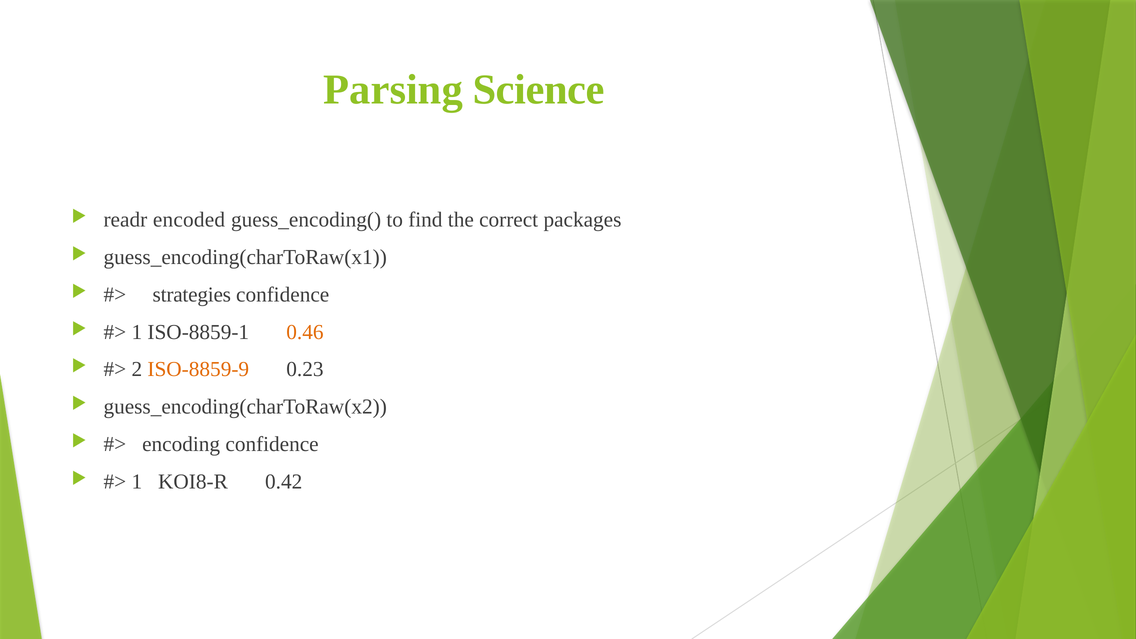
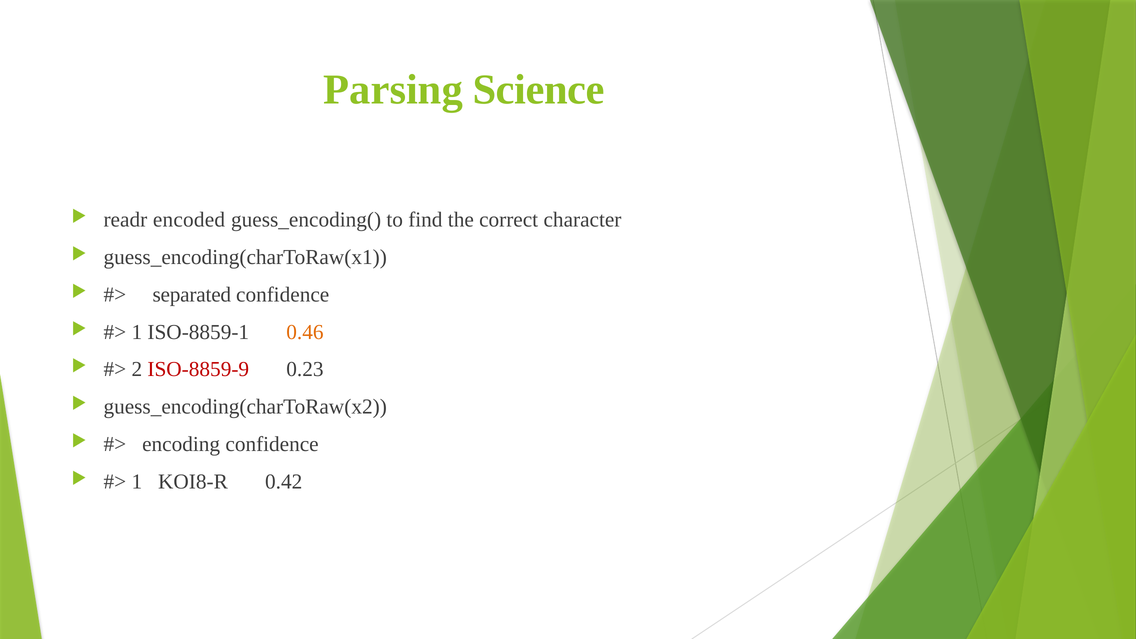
packages: packages -> character
strategies: strategies -> separated
ISO-8859-9 colour: orange -> red
